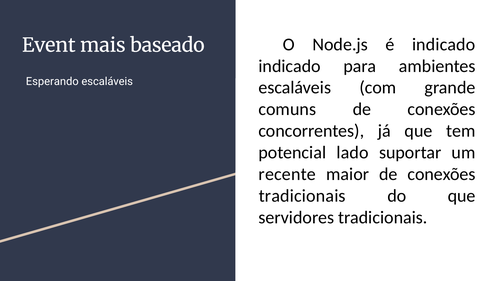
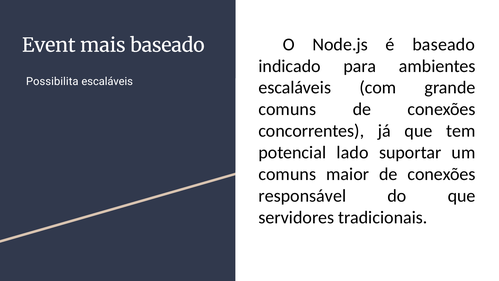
é indicado: indicado -> baseado
Esperando: Esperando -> Possibilita
recente at (287, 174): recente -> comuns
tradicionais at (302, 196): tradicionais -> responsável
